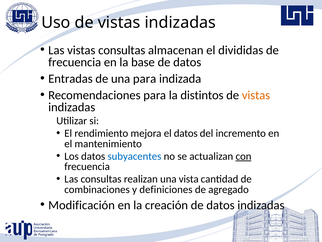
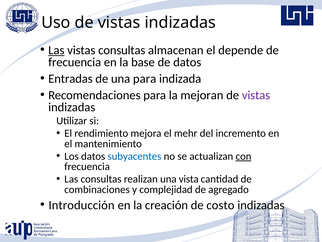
Las at (56, 50) underline: none -> present
divididas: divididas -> depende
distintos: distintos -> mejoran
vistas at (256, 95) colour: orange -> purple
el datos: datos -> mehr
definiciones: definiciones -> complejidad
Modificación: Modificación -> Introducción
creación de datos: datos -> costo
